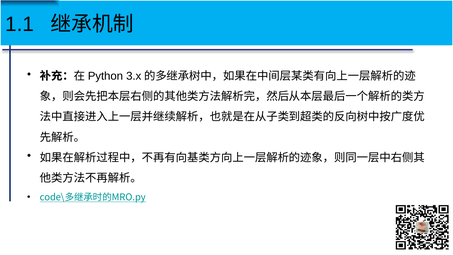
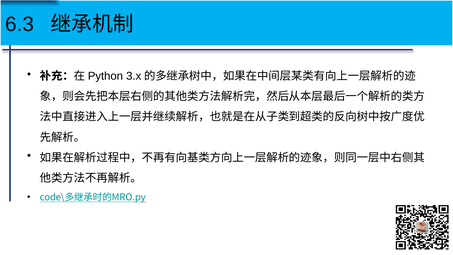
1.1: 1.1 -> 6.3
